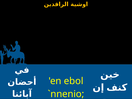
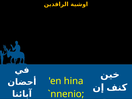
ebol: ebol -> hina
